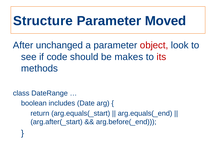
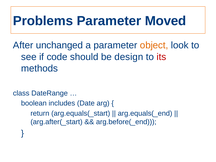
Structure: Structure -> Problems
object colour: red -> orange
makes: makes -> design
